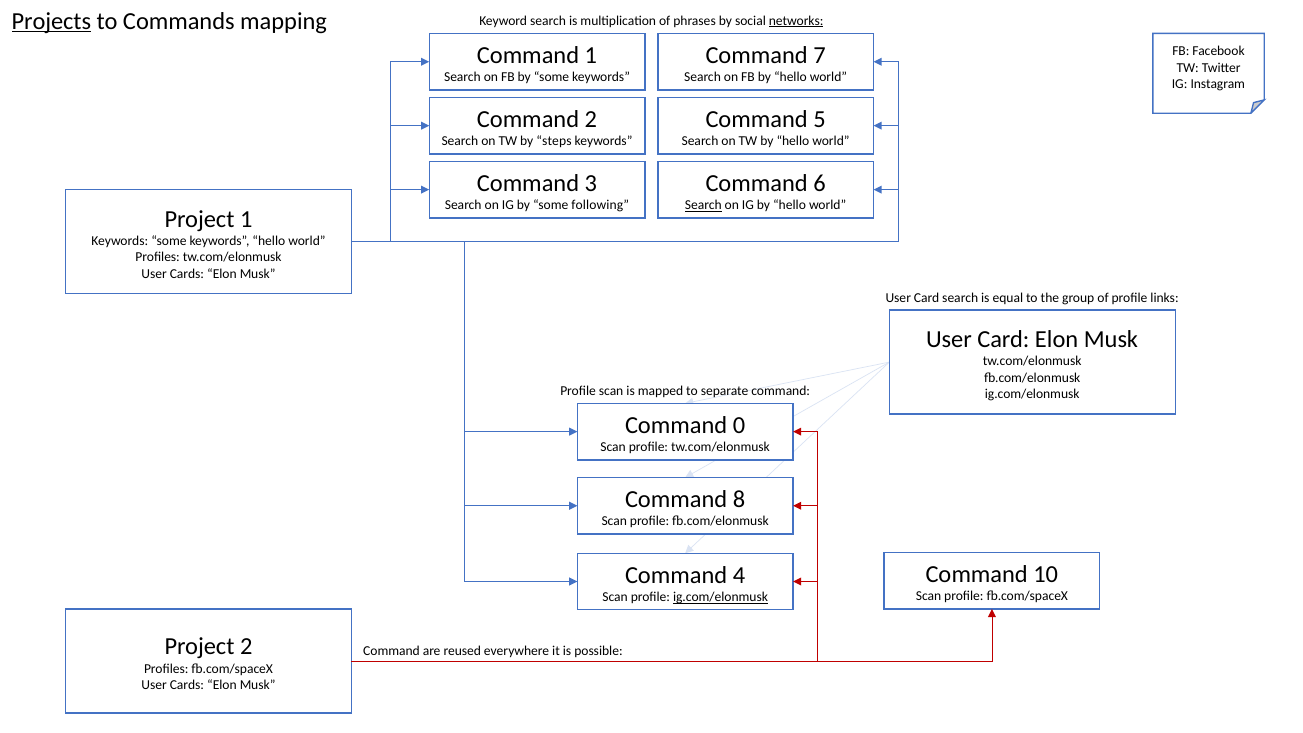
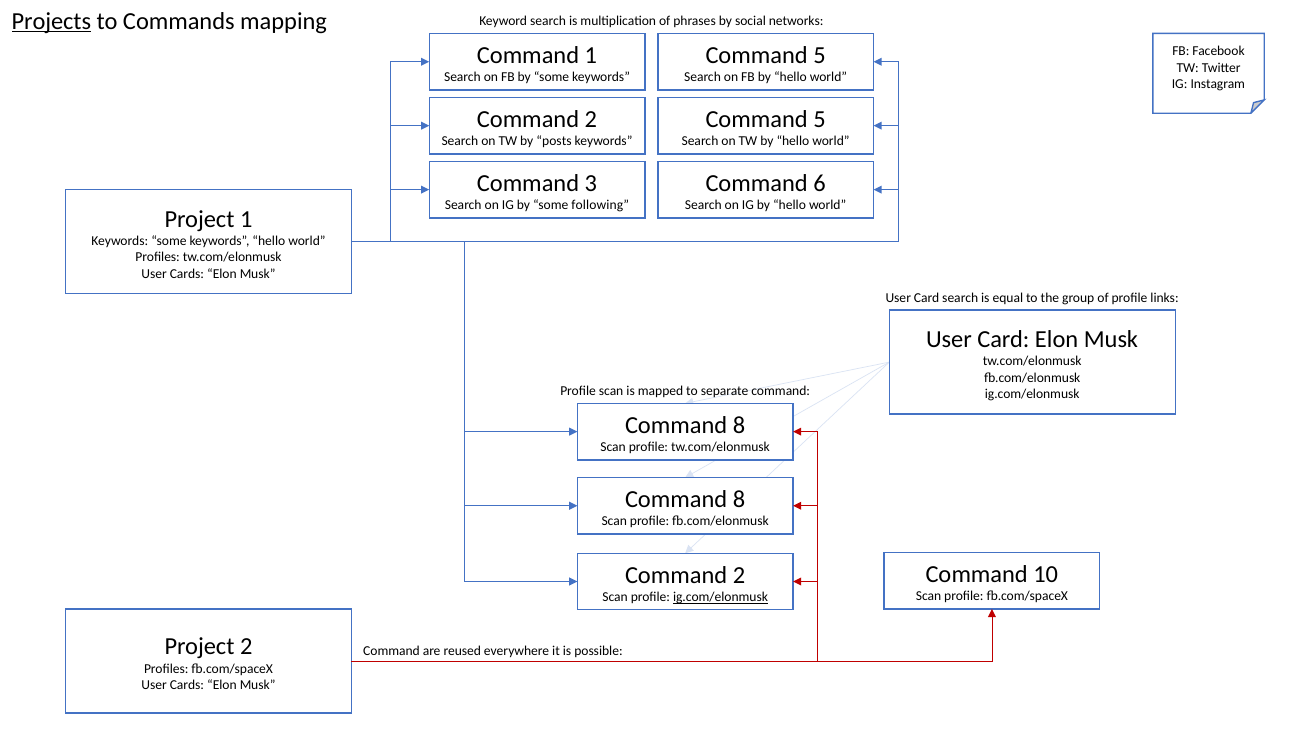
networks underline: present -> none
7 at (819, 55): 7 -> 5
steps: steps -> posts
Search at (703, 205) underline: present -> none
0 at (739, 425): 0 -> 8
4 at (739, 575): 4 -> 2
